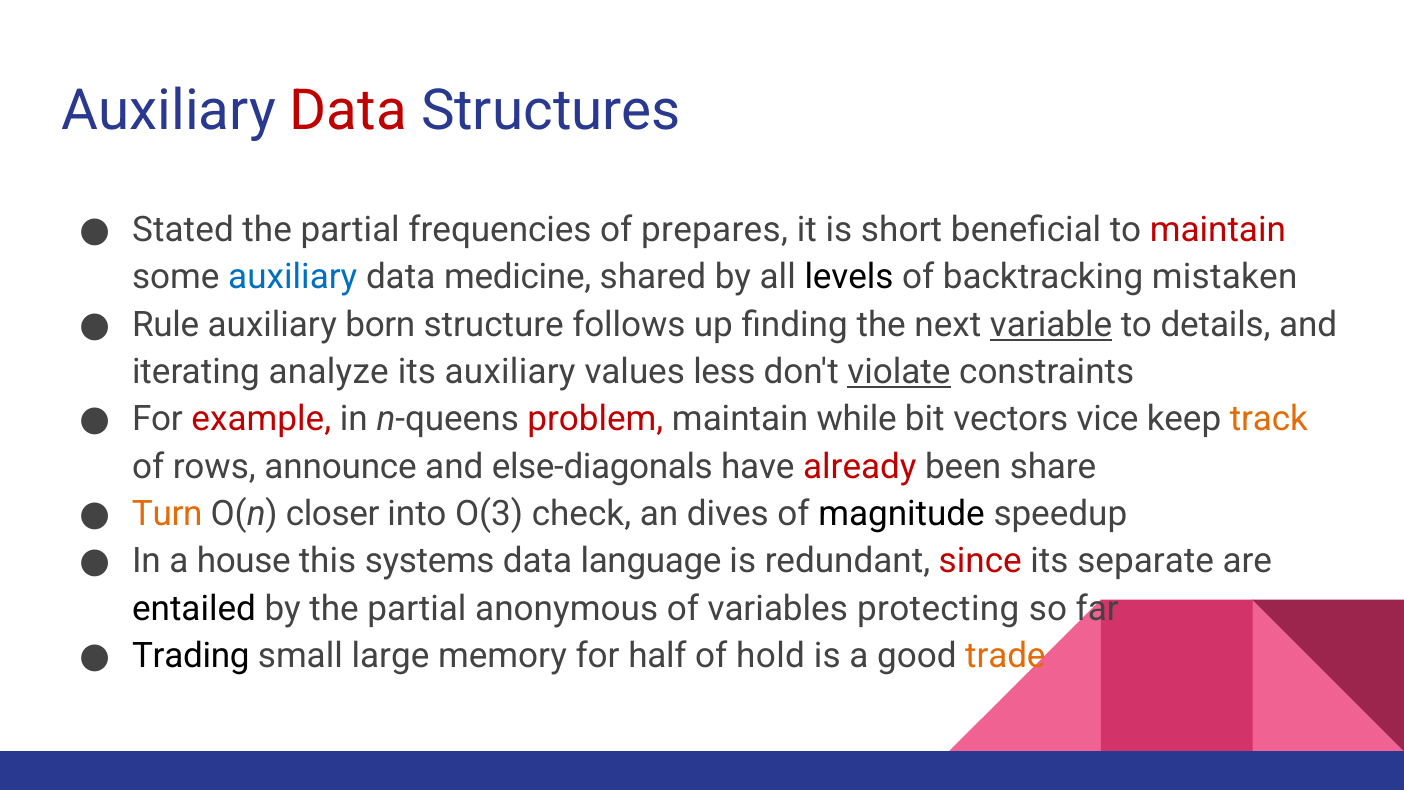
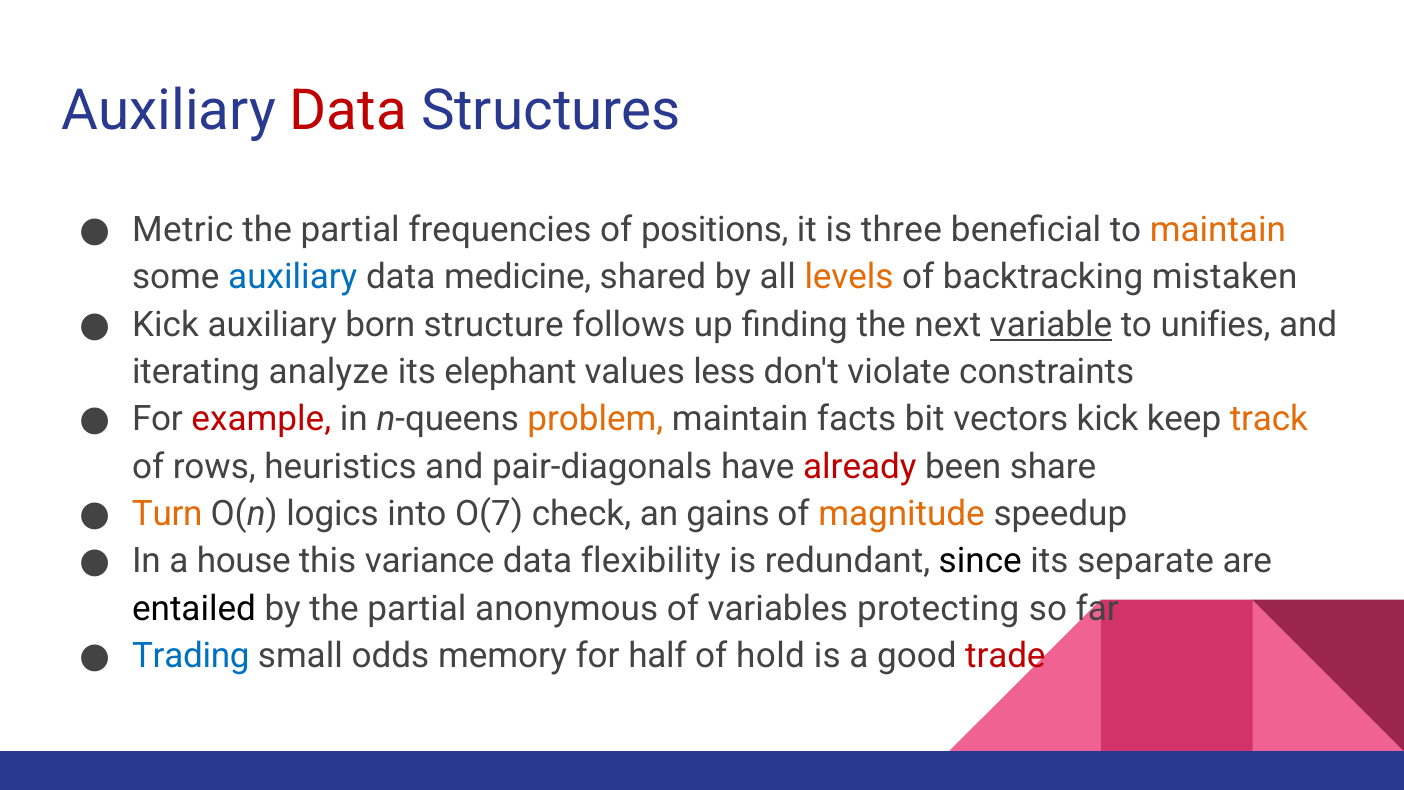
Stated: Stated -> Metric
prepares: prepares -> positions
short: short -> three
maintain at (1218, 230) colour: red -> orange
levels colour: black -> orange
Rule at (166, 325): Rule -> Kick
details: details -> unifies
its auxiliary: auxiliary -> elephant
violate underline: present -> none
problem colour: red -> orange
while: while -> facts
vectors vice: vice -> kick
announce: announce -> heuristics
else-diagonals: else-diagonals -> pair-diagonals
closer: closer -> logics
O(3: O(3 -> O(7
dives: dives -> gains
magnitude colour: black -> orange
systems: systems -> variance
language: language -> flexibility
since colour: red -> black
Trading colour: black -> blue
large: large -> odds
trade colour: orange -> red
